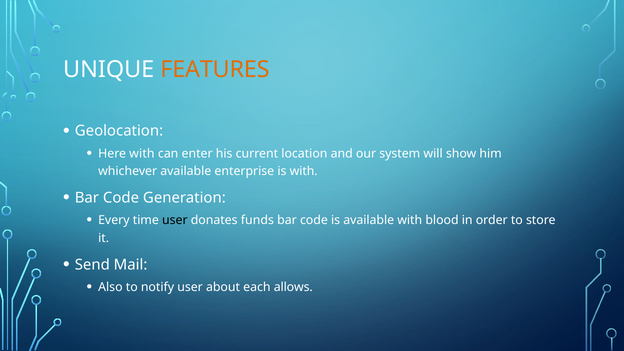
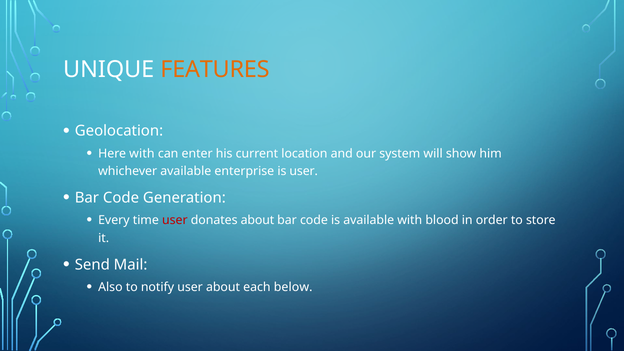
is with: with -> user
user at (175, 220) colour: black -> red
donates funds: funds -> about
allows: allows -> below
